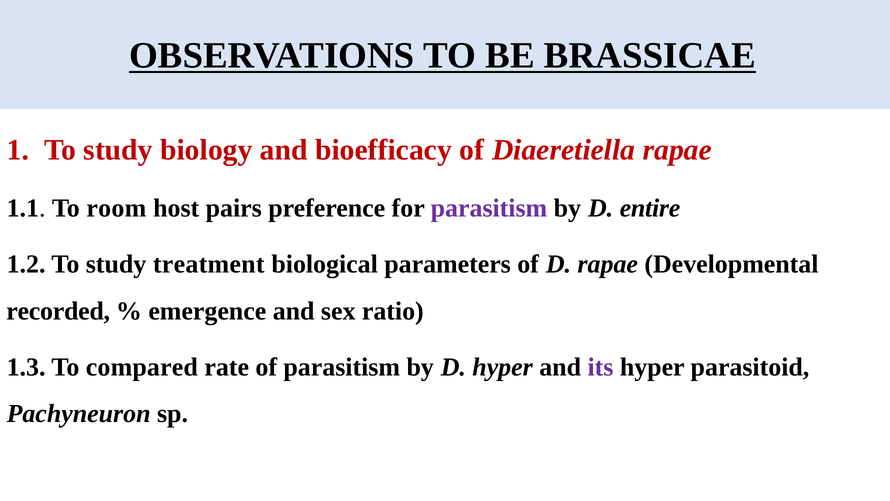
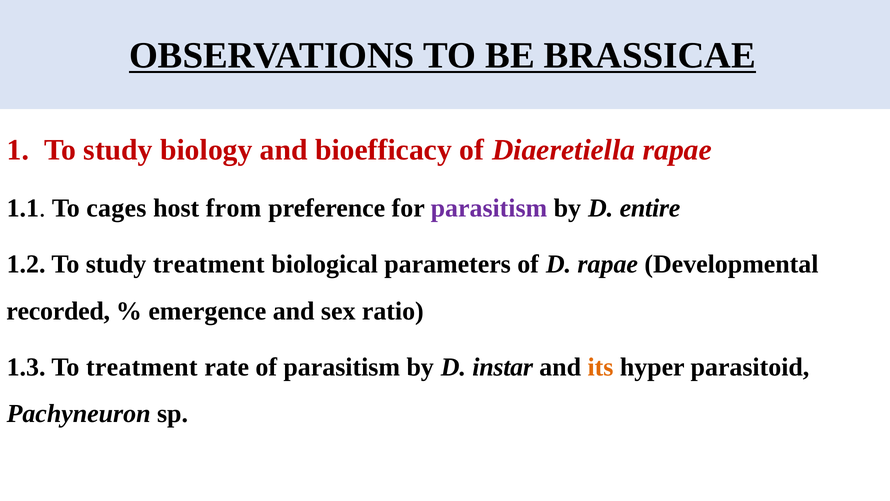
room: room -> cages
pairs: pairs -> from
To compared: compared -> treatment
D hyper: hyper -> instar
its colour: purple -> orange
